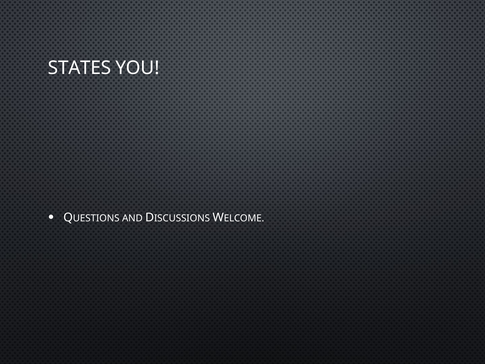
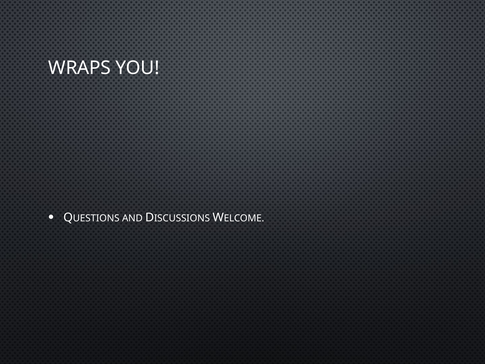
STATES: STATES -> WRAPS
